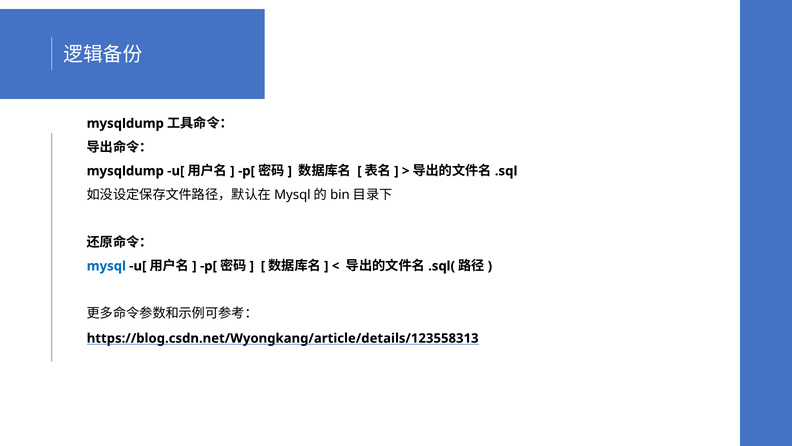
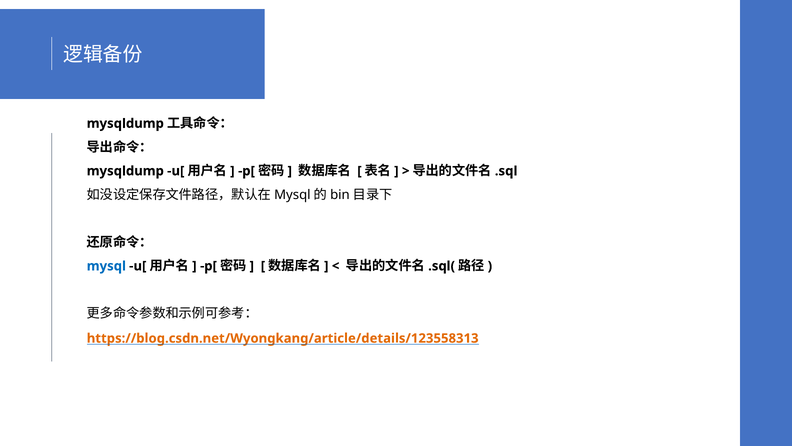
https://blog.csdn.net/Wyongkang/article/details/123558313 colour: black -> orange
